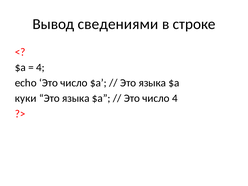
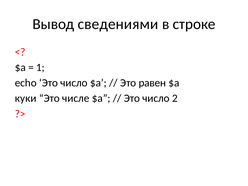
4 at (40, 67): 4 -> 1
языка at (152, 83): языка -> равен
языка at (76, 98): языка -> числе
число 4: 4 -> 2
